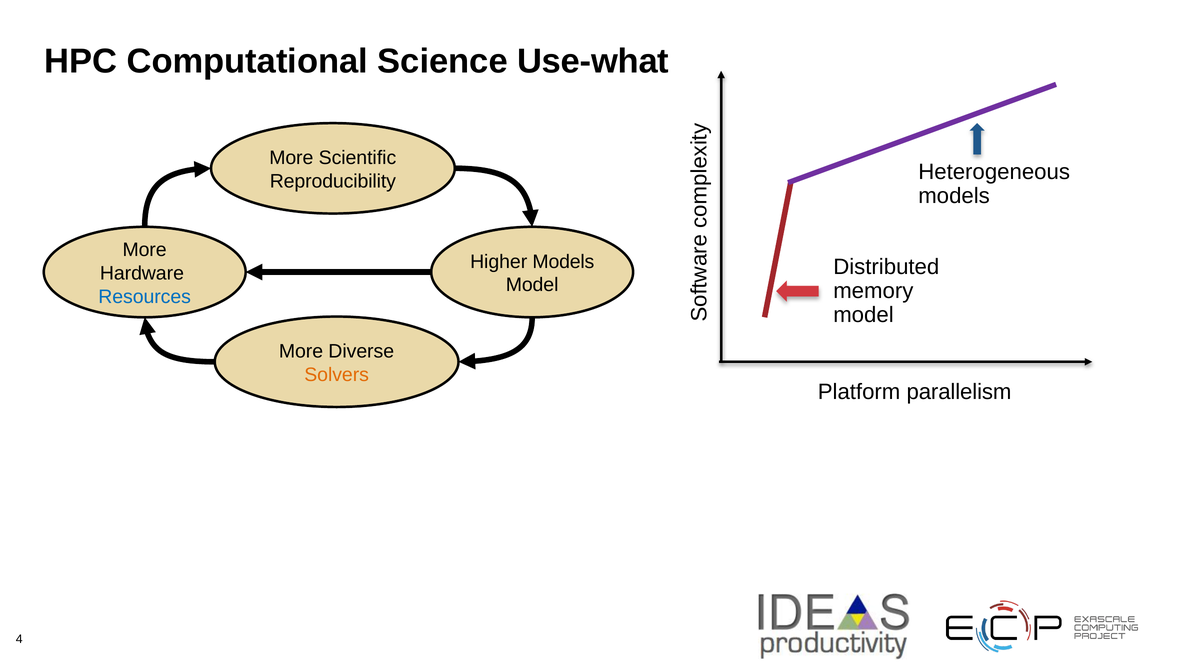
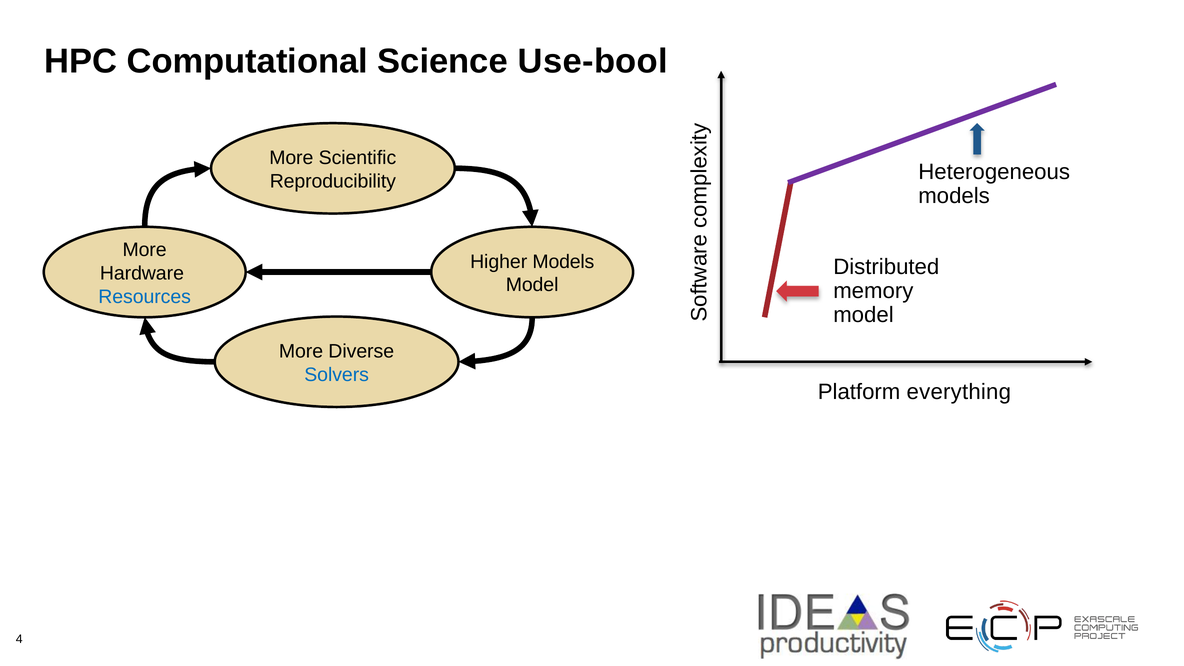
Use-what: Use-what -> Use-bool
Solvers colour: orange -> blue
parallelism: parallelism -> everything
